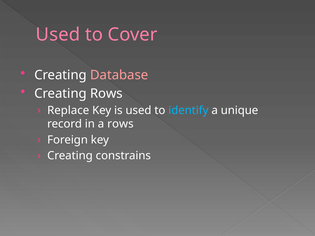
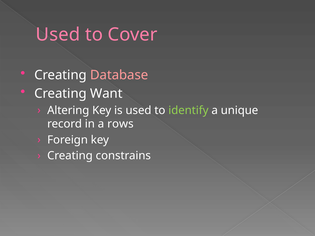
Creating Rows: Rows -> Want
Replace: Replace -> Altering
identify colour: light blue -> light green
